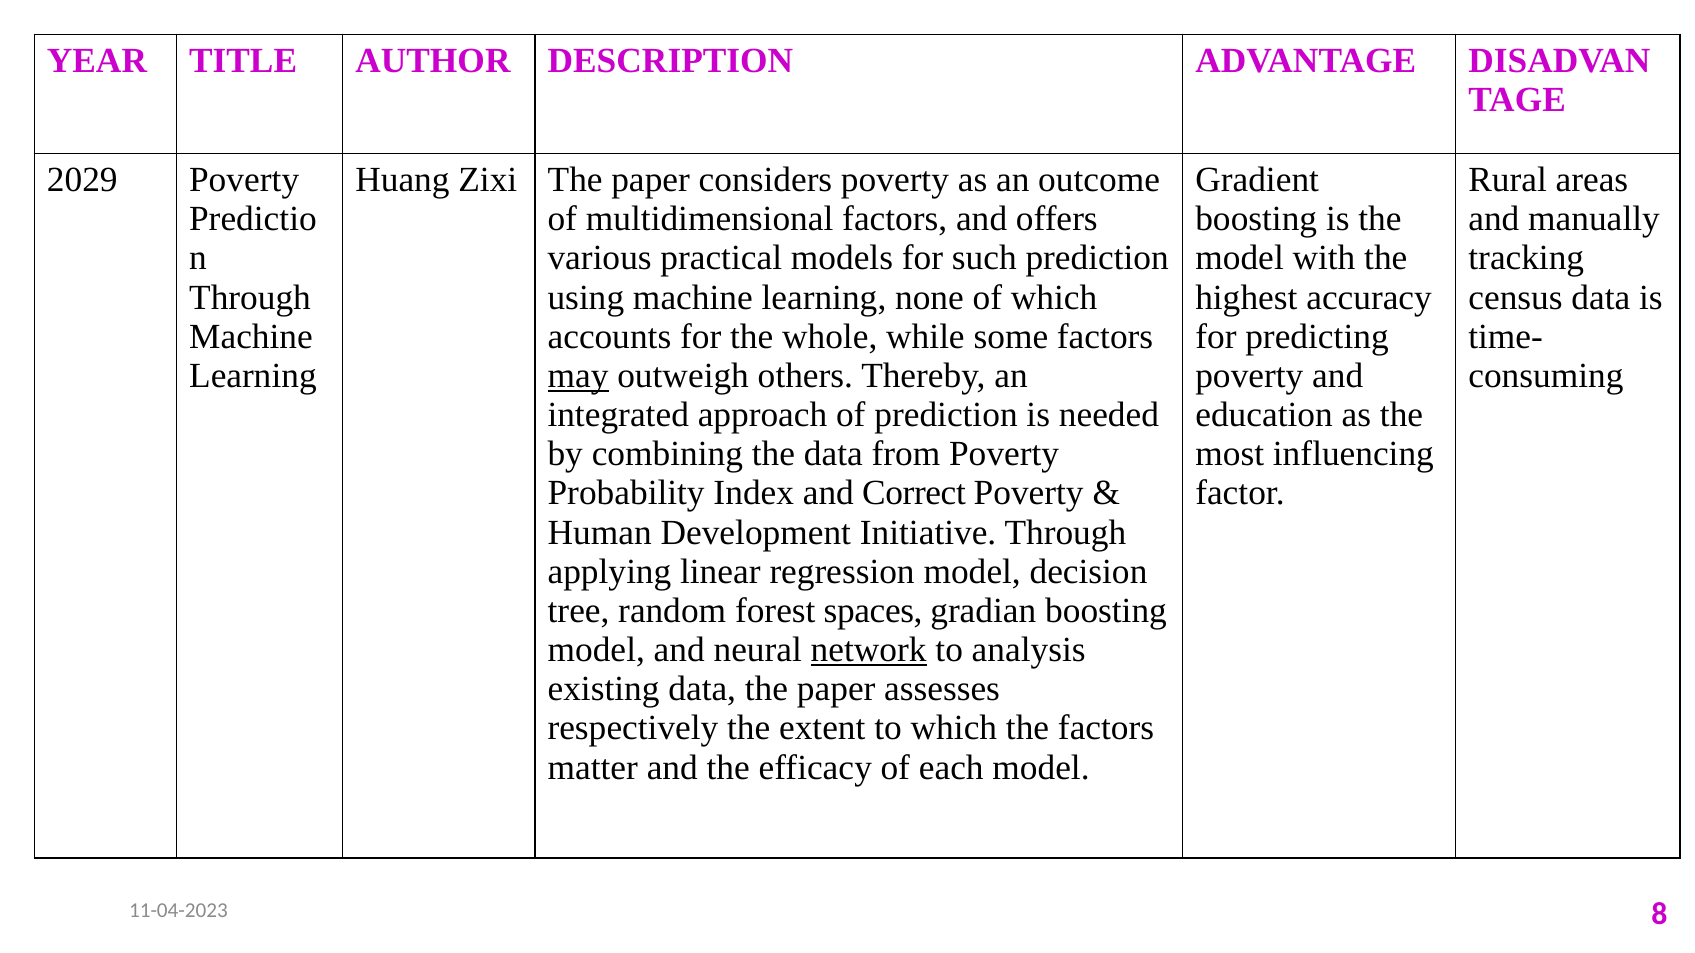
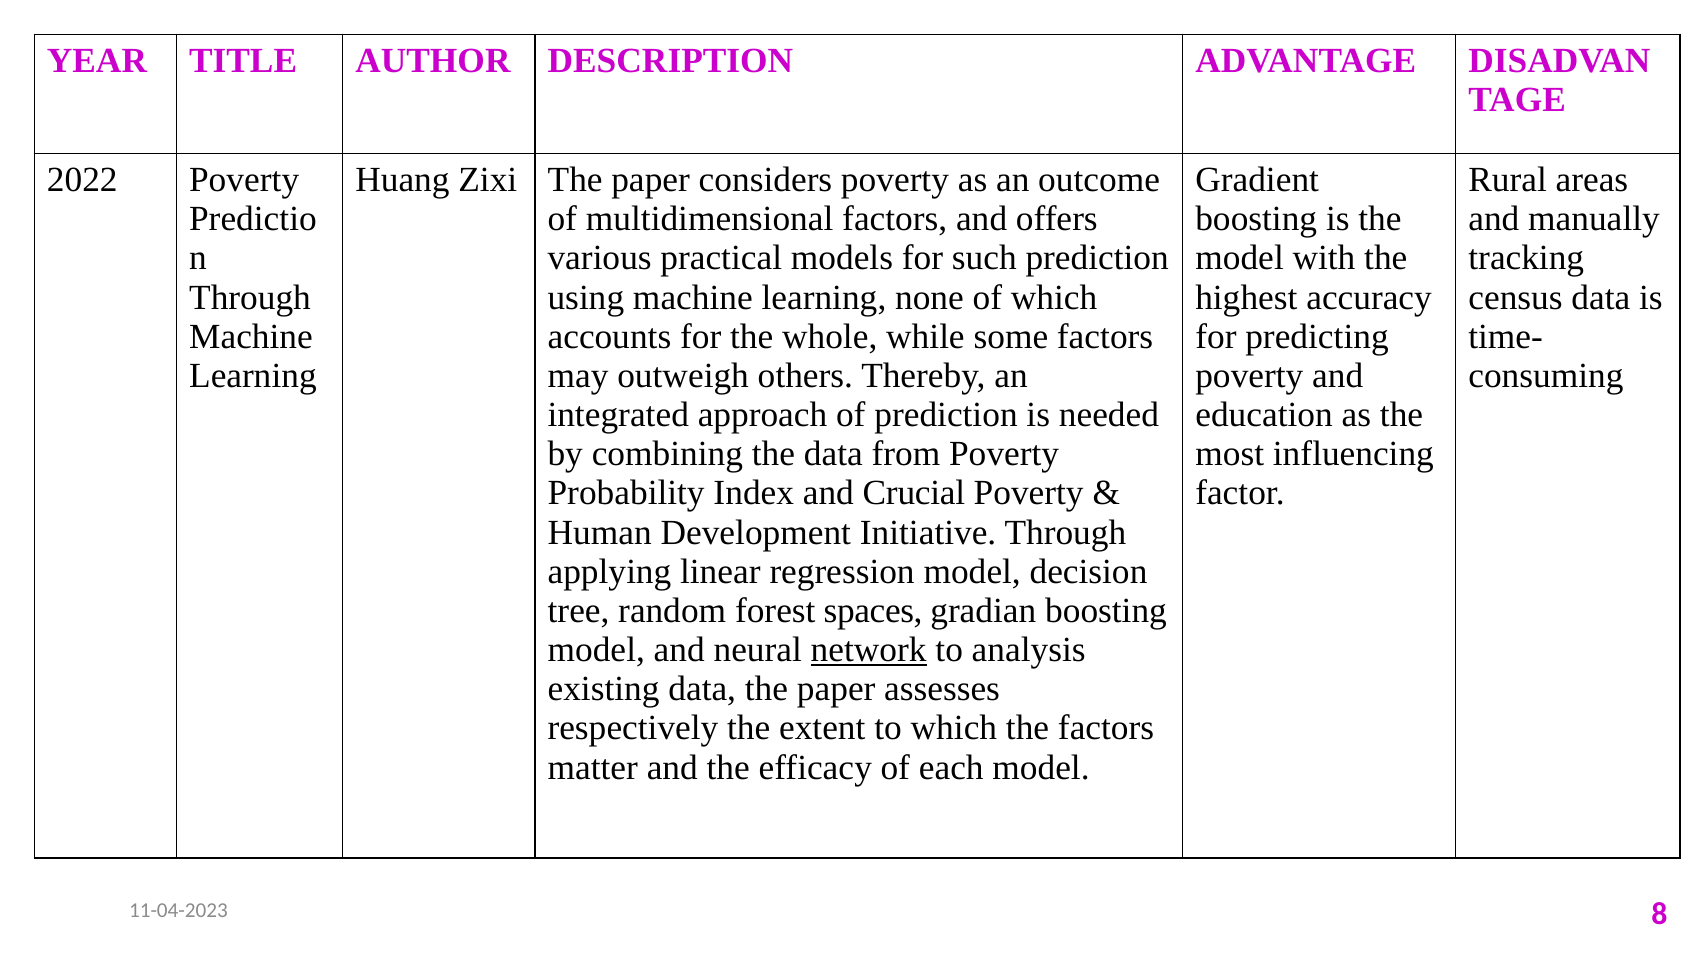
2029: 2029 -> 2022
may underline: present -> none
Correct: Correct -> Crucial
